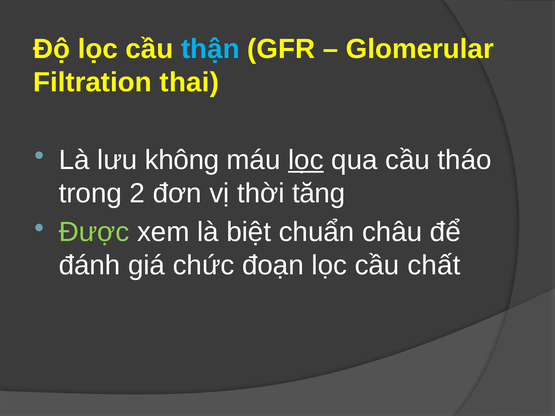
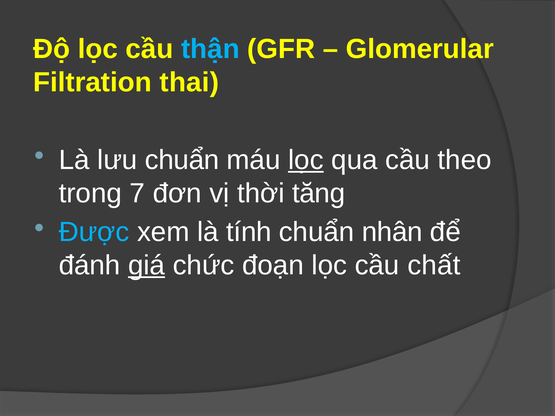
lưu không: không -> chuẩn
tháo: tháo -> theo
2: 2 -> 7
Được colour: light green -> light blue
biệt: biệt -> tính
châu: châu -> nhân
giá underline: none -> present
